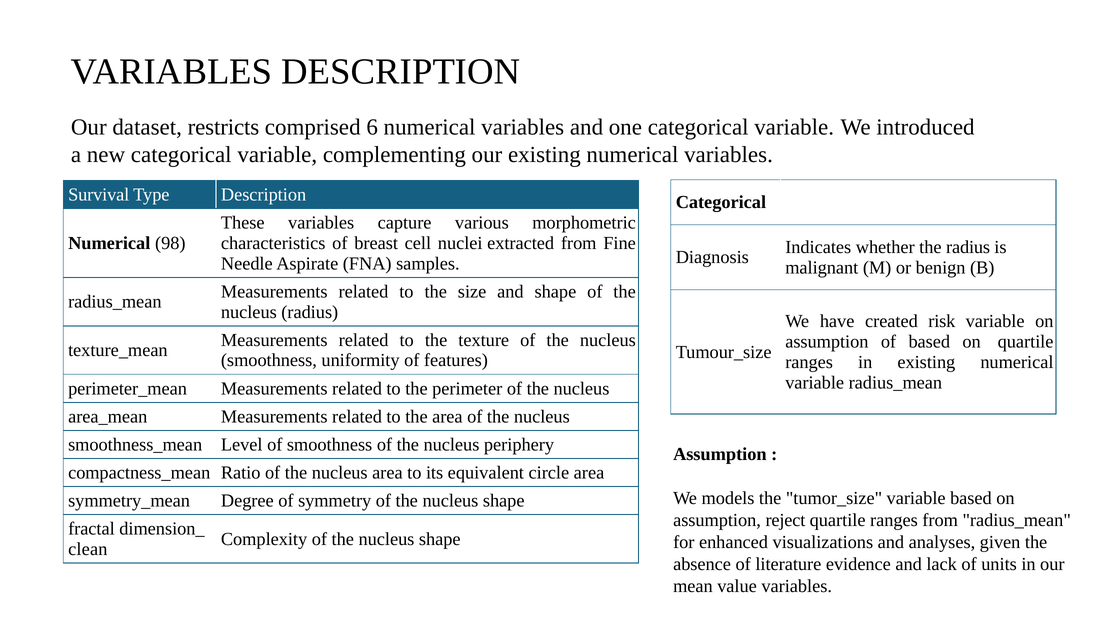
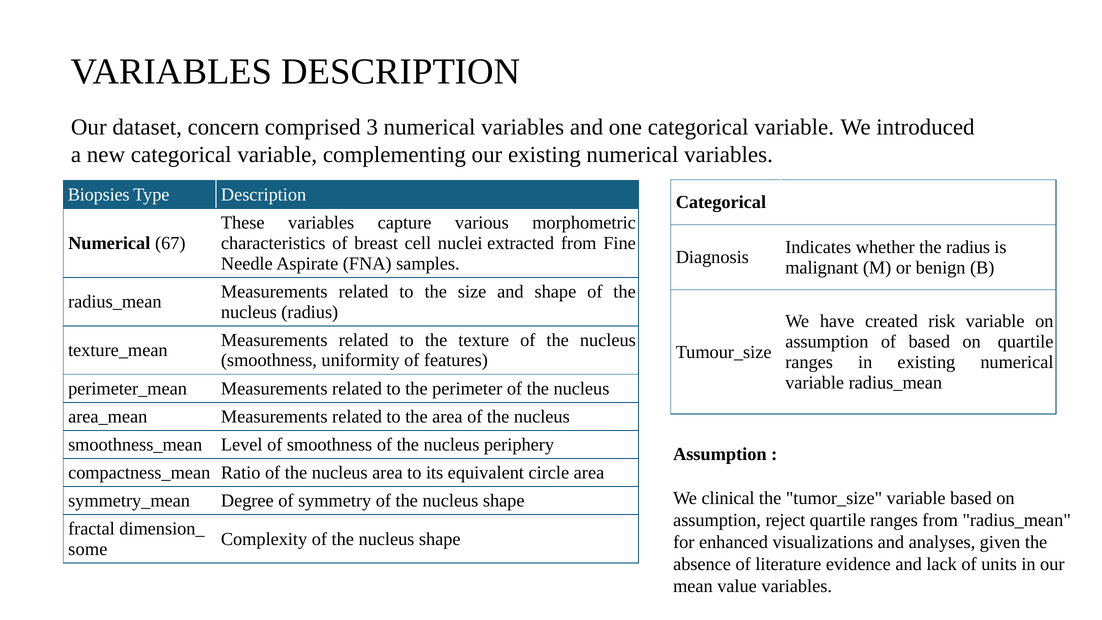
restricts: restricts -> concern
6: 6 -> 3
Survival: Survival -> Biopsies
98: 98 -> 67
models: models -> clinical
clean: clean -> some
